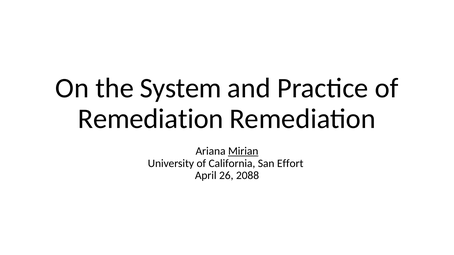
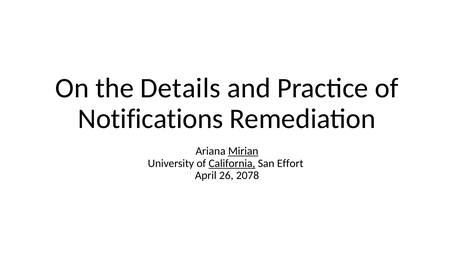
System: System -> Details
Remediation at (151, 119): Remediation -> Notifications
California underline: none -> present
2088: 2088 -> 2078
